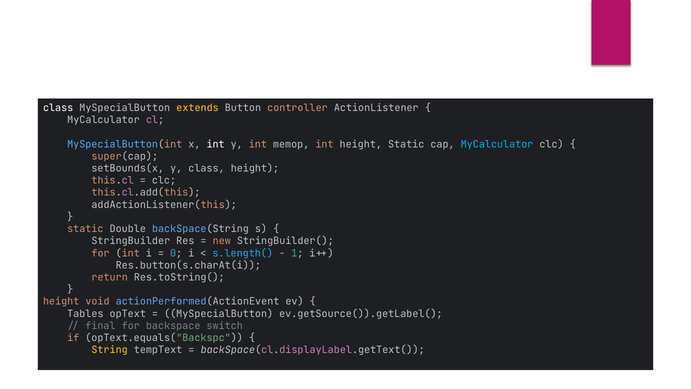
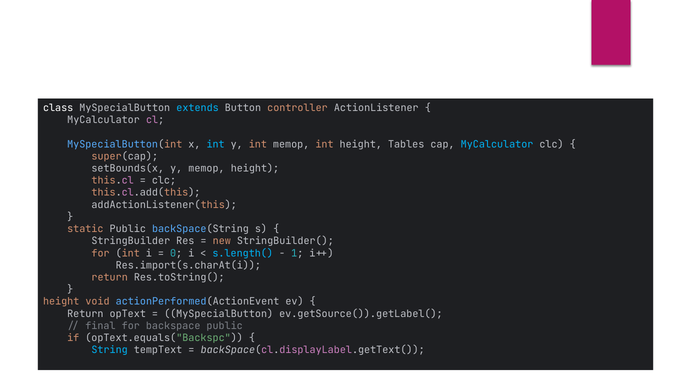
extends colour: yellow -> light blue
int at (216, 144) colour: white -> light blue
height Static: Static -> Tables
y class: class -> memop
static Double: Double -> Public
Res.button(s.charAt(i: Res.button(s.charAt(i -> Res.import(s.charAt(i
Tables at (85, 313): Tables -> Return
backspace switch: switch -> public
String colour: yellow -> light blue
